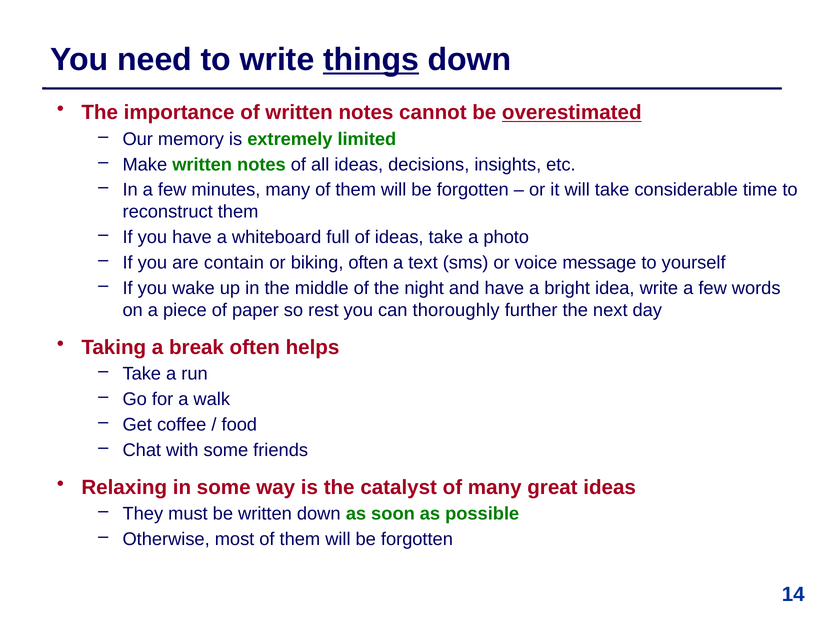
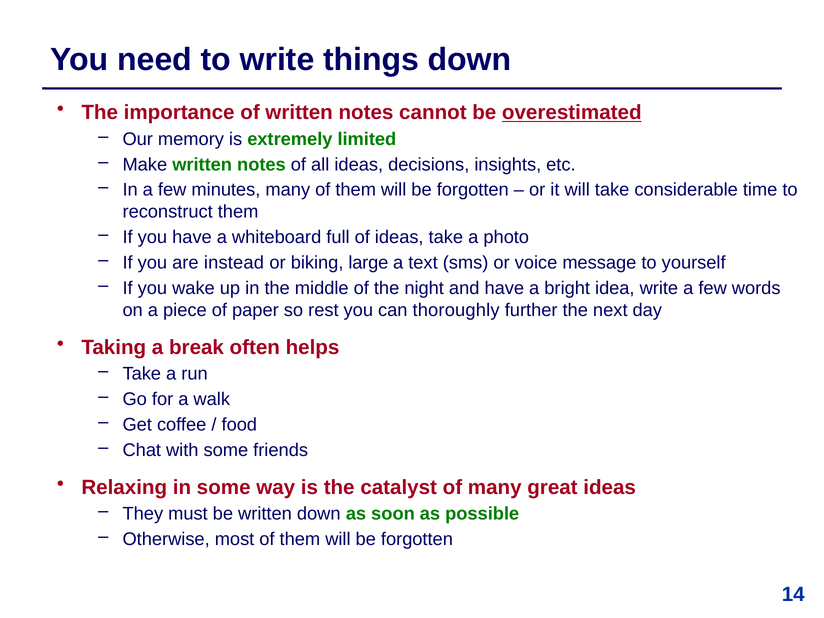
things underline: present -> none
contain: contain -> instead
biking often: often -> large
